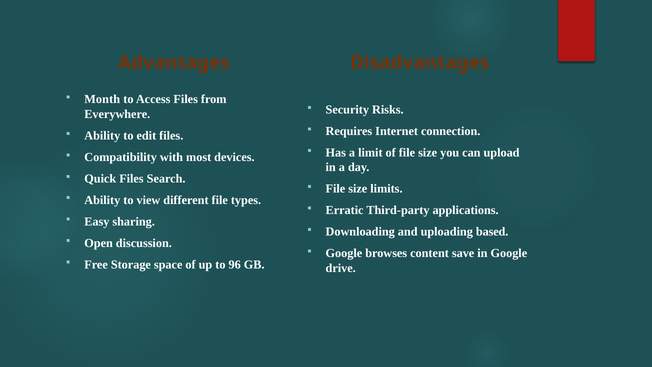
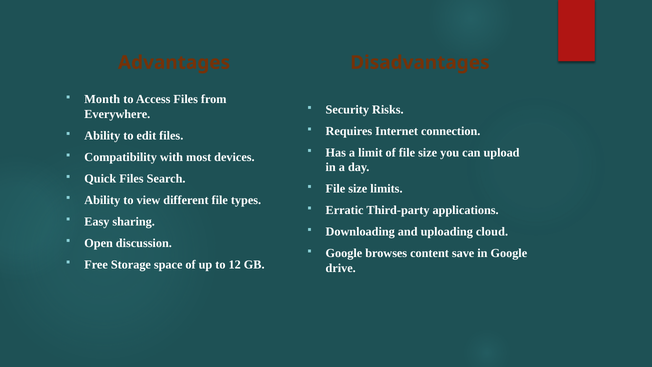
based: based -> cloud
96: 96 -> 12
